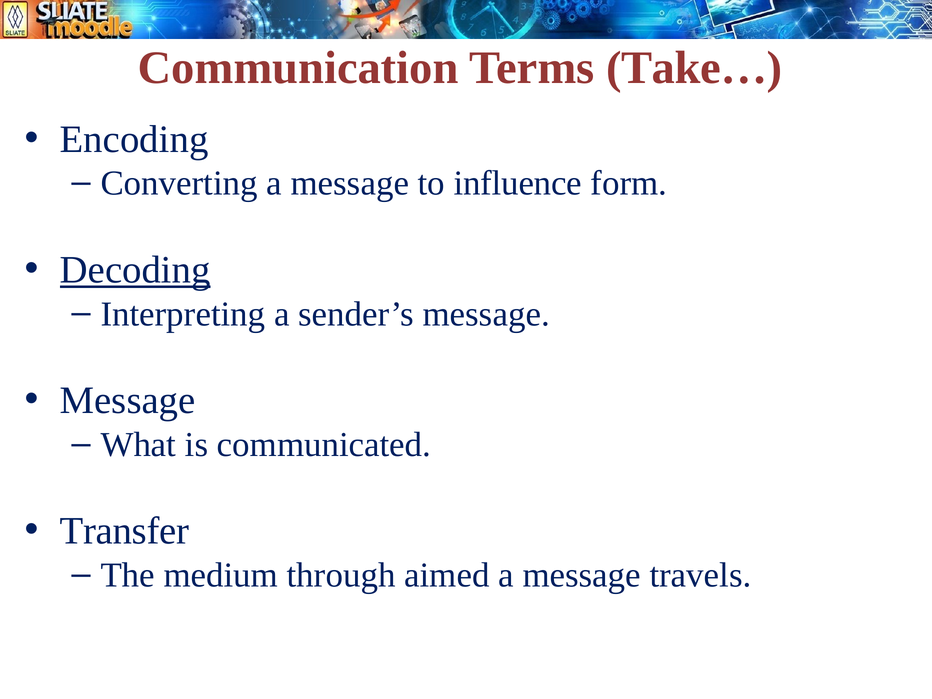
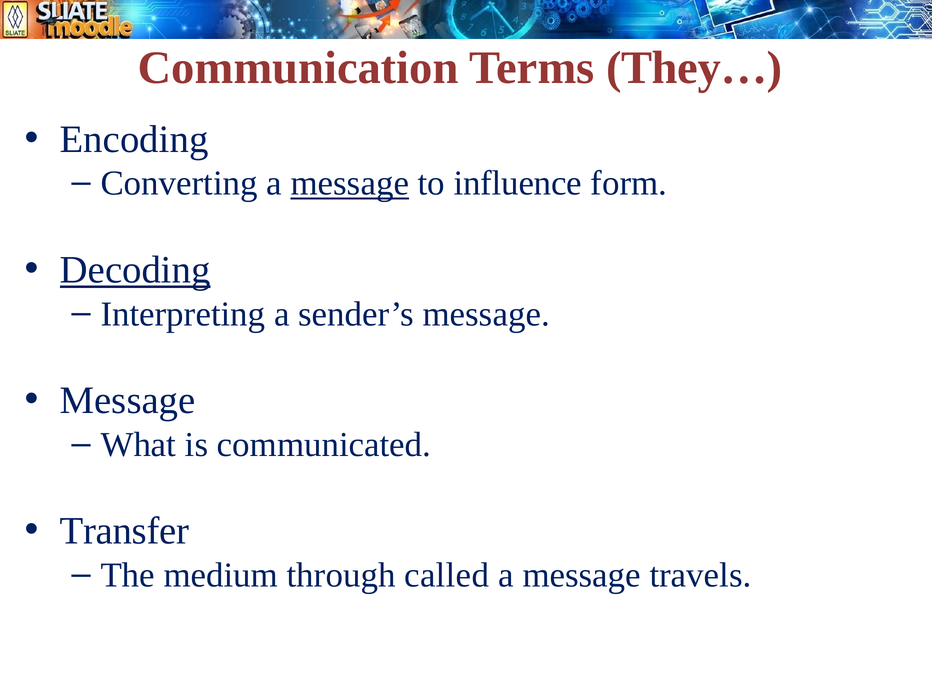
Take…: Take… -> They…
message at (350, 183) underline: none -> present
aimed: aimed -> called
